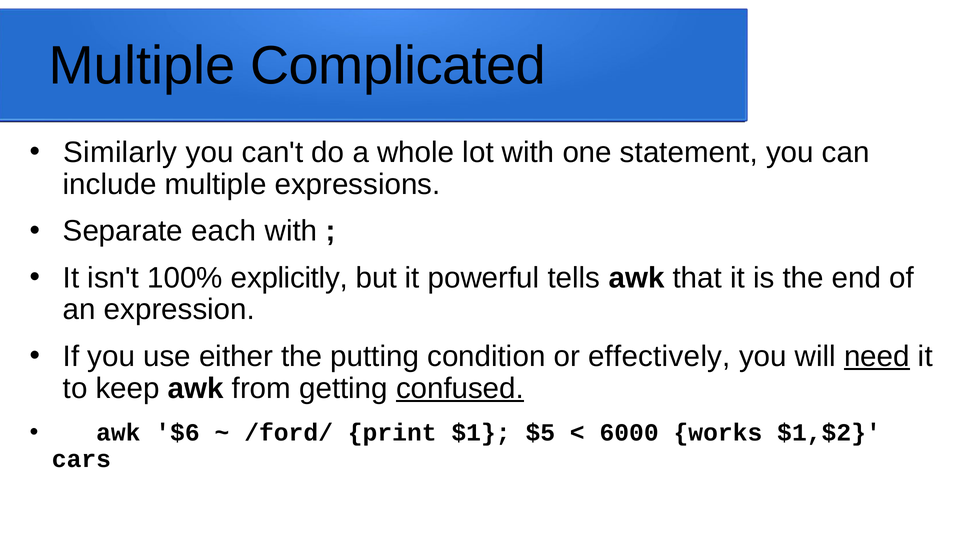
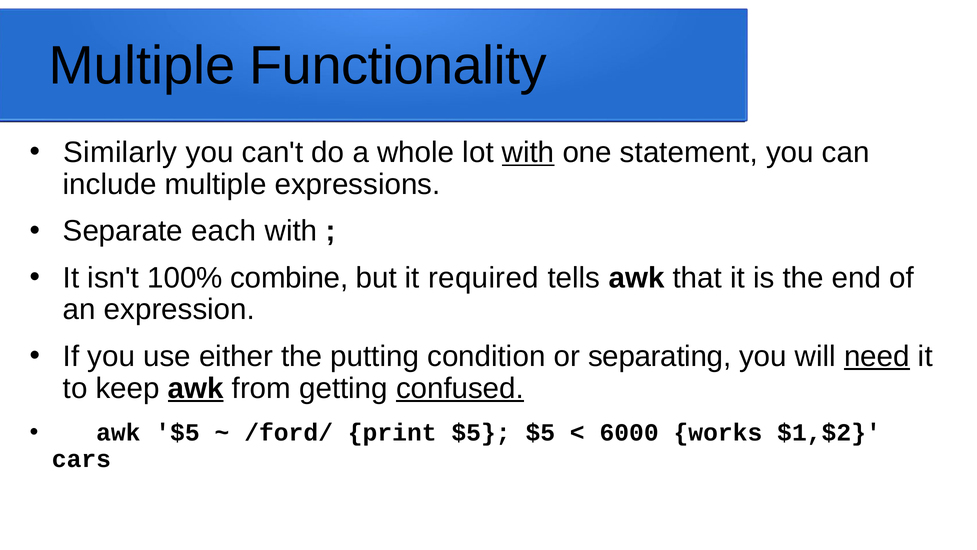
Complicated: Complicated -> Functionality
with at (528, 152) underline: none -> present
explicitly: explicitly -> combine
powerful: powerful -> required
effectively: effectively -> separating
awk at (196, 388) underline: none -> present
awk $6: $6 -> $5
print $1: $1 -> $5
